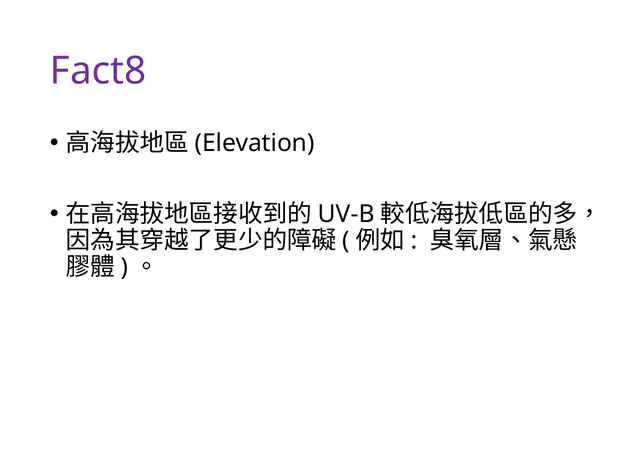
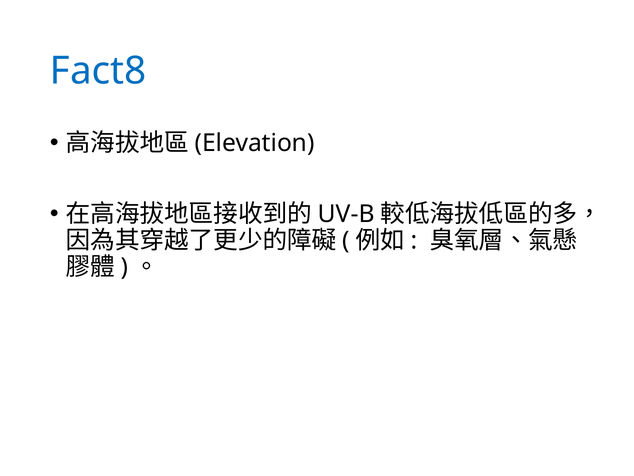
Fact8 colour: purple -> blue
